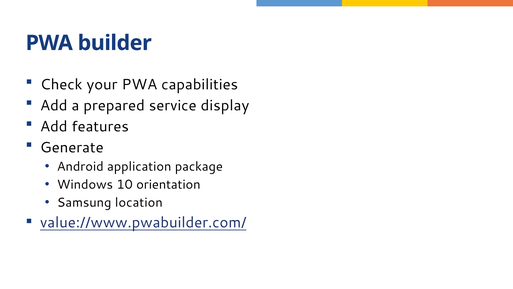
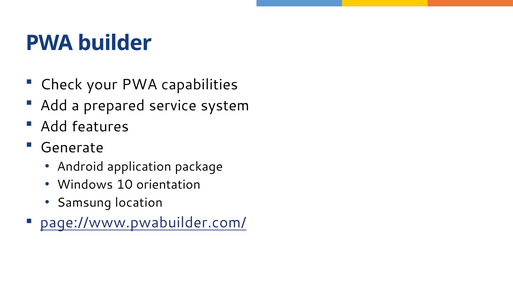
display: display -> system
value://www.pwabuilder.com/: value://www.pwabuilder.com/ -> page://www.pwabuilder.com/
